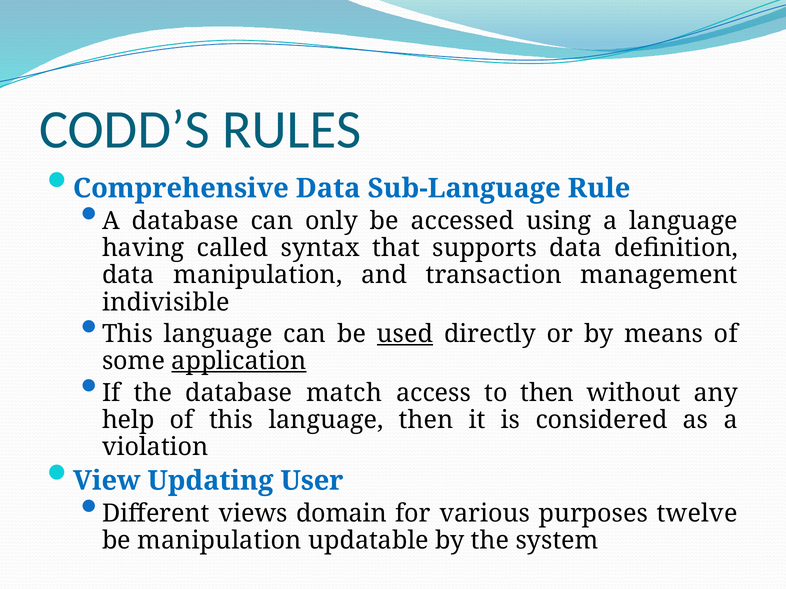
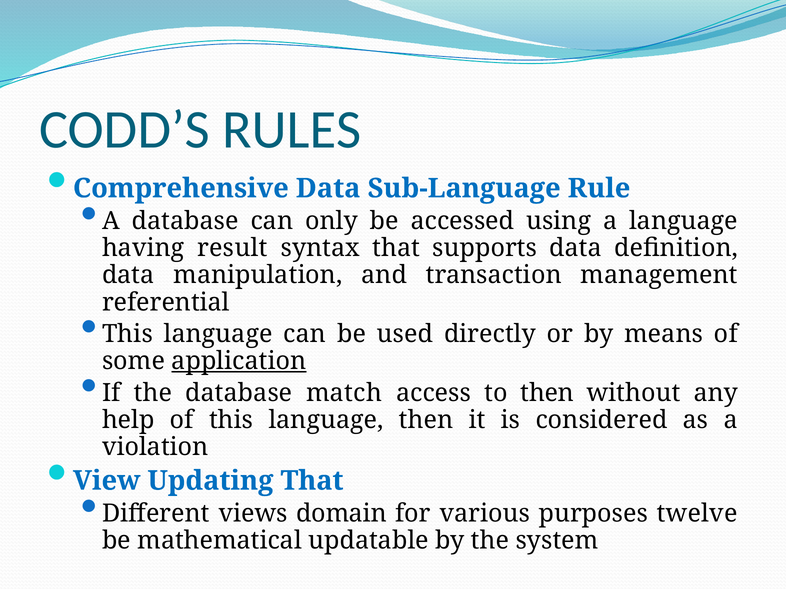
called: called -> result
indivisible: indivisible -> referential
used underline: present -> none
Updating User: User -> That
be manipulation: manipulation -> mathematical
